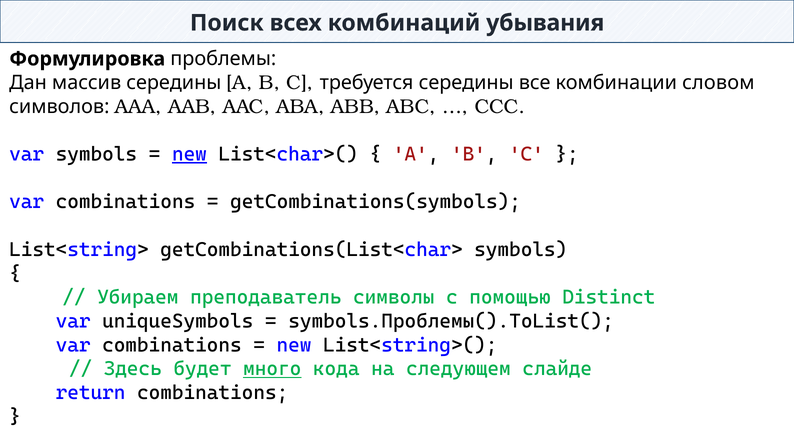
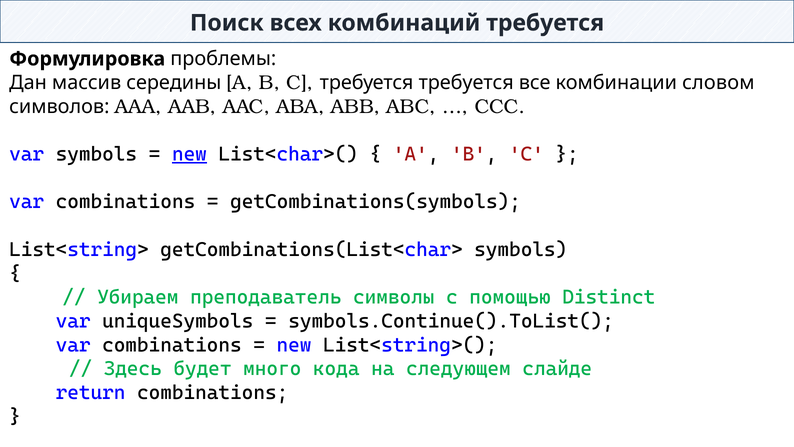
комбинаций убывания: убывания -> требуется
требуется середины: середины -> требуется
symbols.Проблемы().ToList(: symbols.Проблемы().ToList( -> symbols.Continue().ToList(
много underline: present -> none
